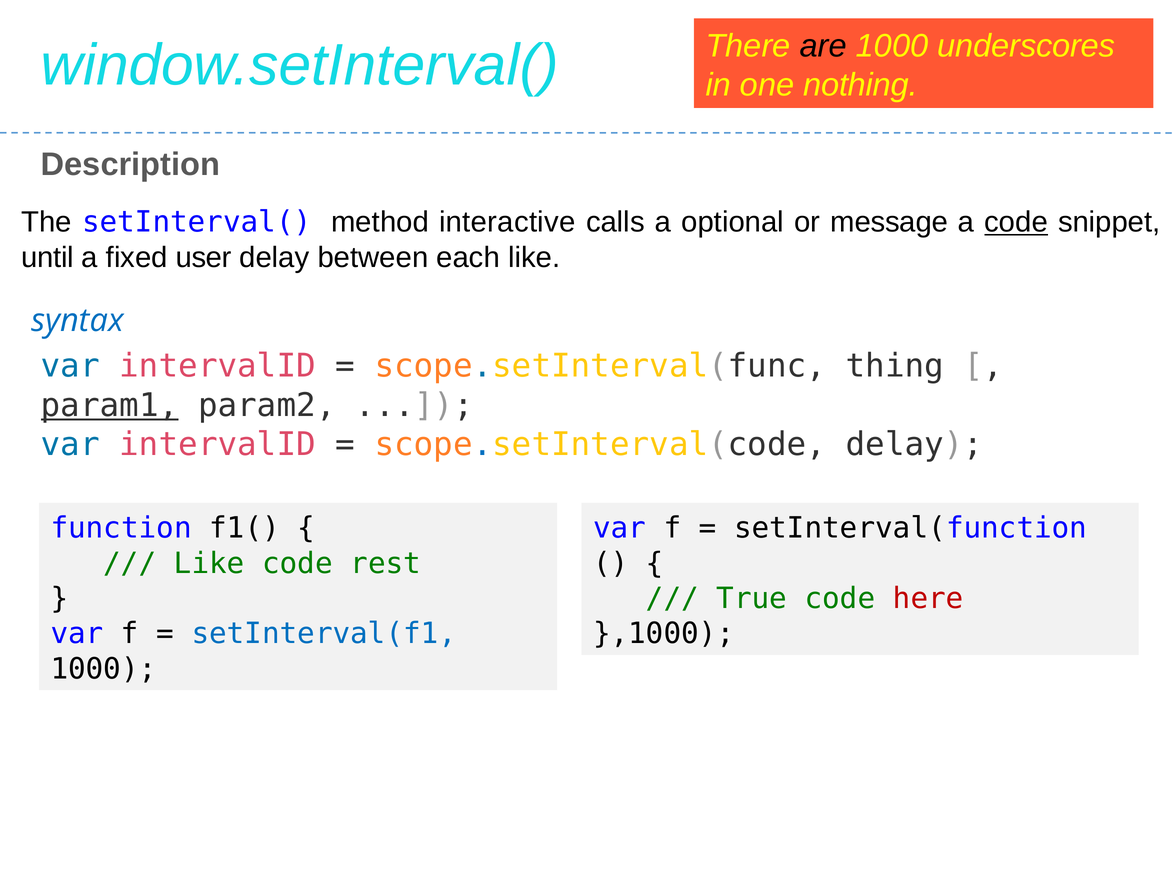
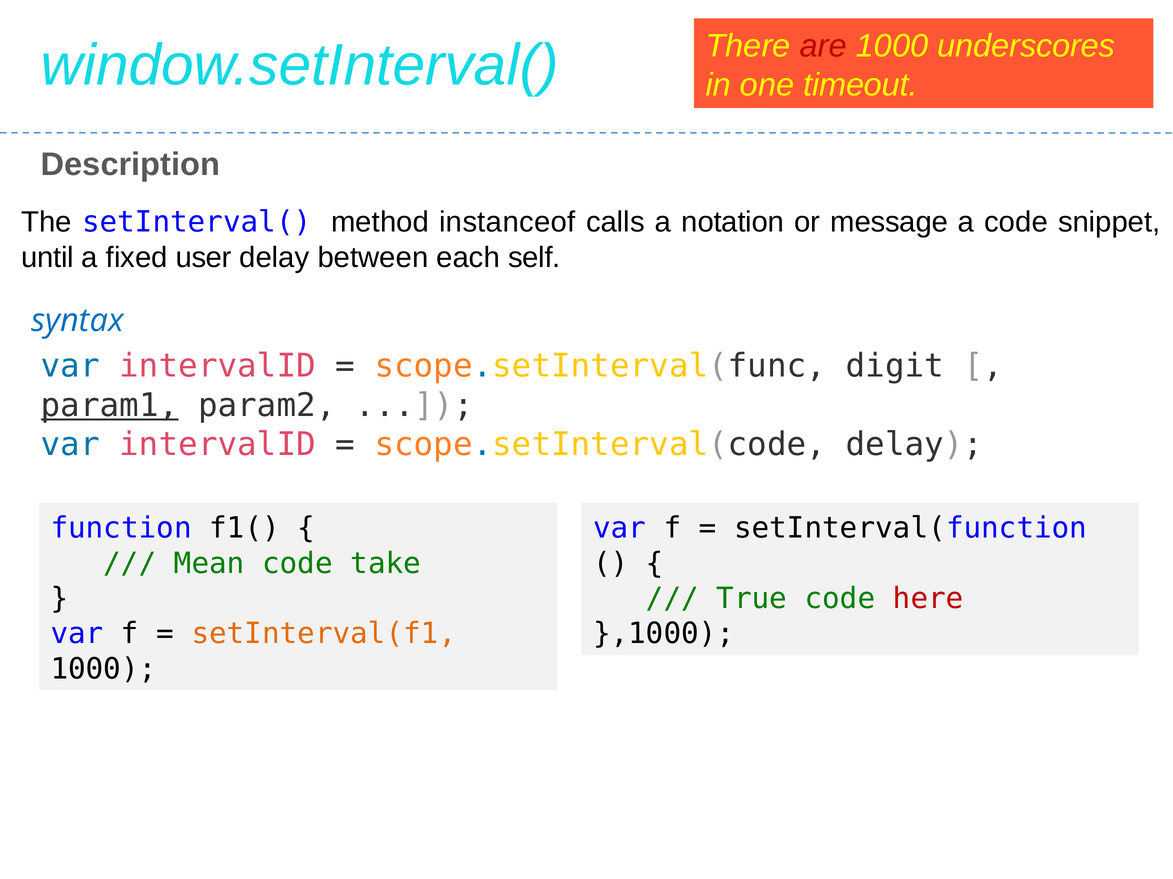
are colour: black -> red
nothing: nothing -> timeout
interactive: interactive -> instanceof
optional: optional -> notation
code at (1016, 222) underline: present -> none
each like: like -> self
thing: thing -> digit
Like at (209, 564): Like -> Mean
rest: rest -> take
setInterval(f1 colour: blue -> orange
